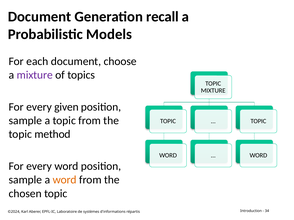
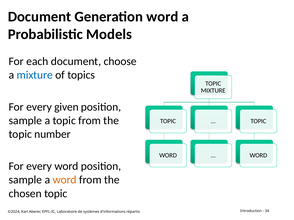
Generation recall: recall -> word
mixture at (35, 75) colour: purple -> blue
method: method -> number
